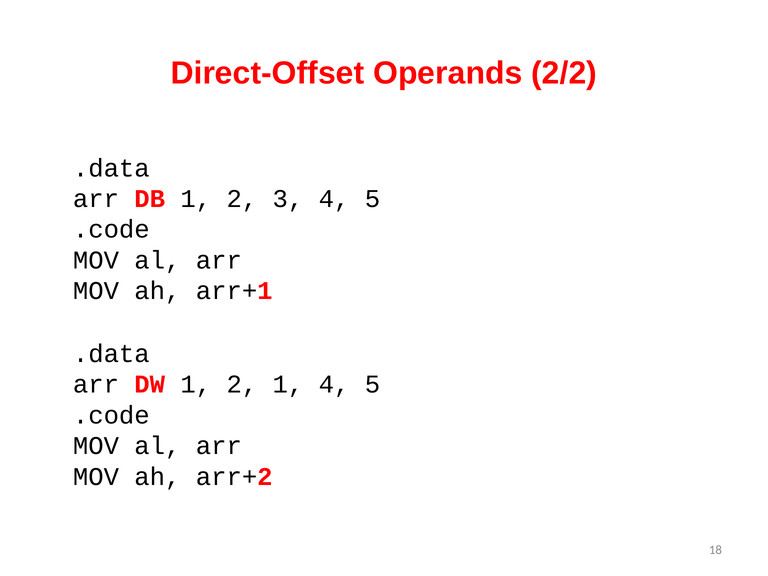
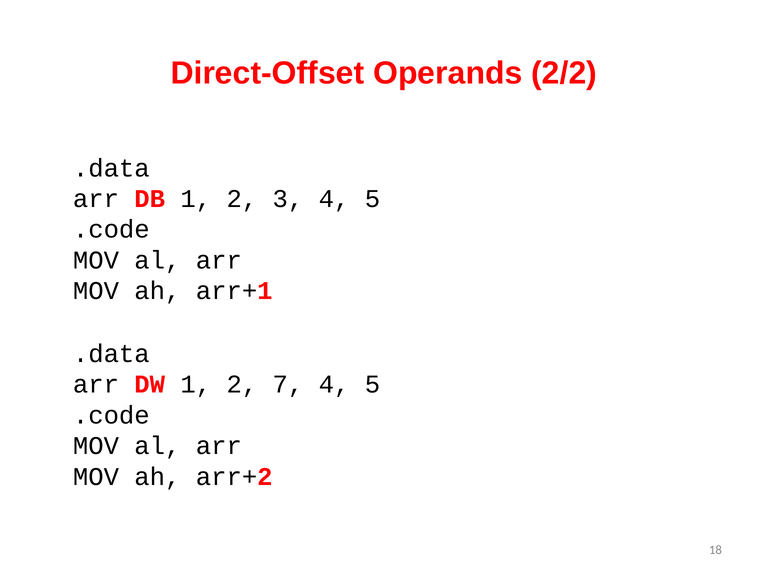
2 1: 1 -> 7
